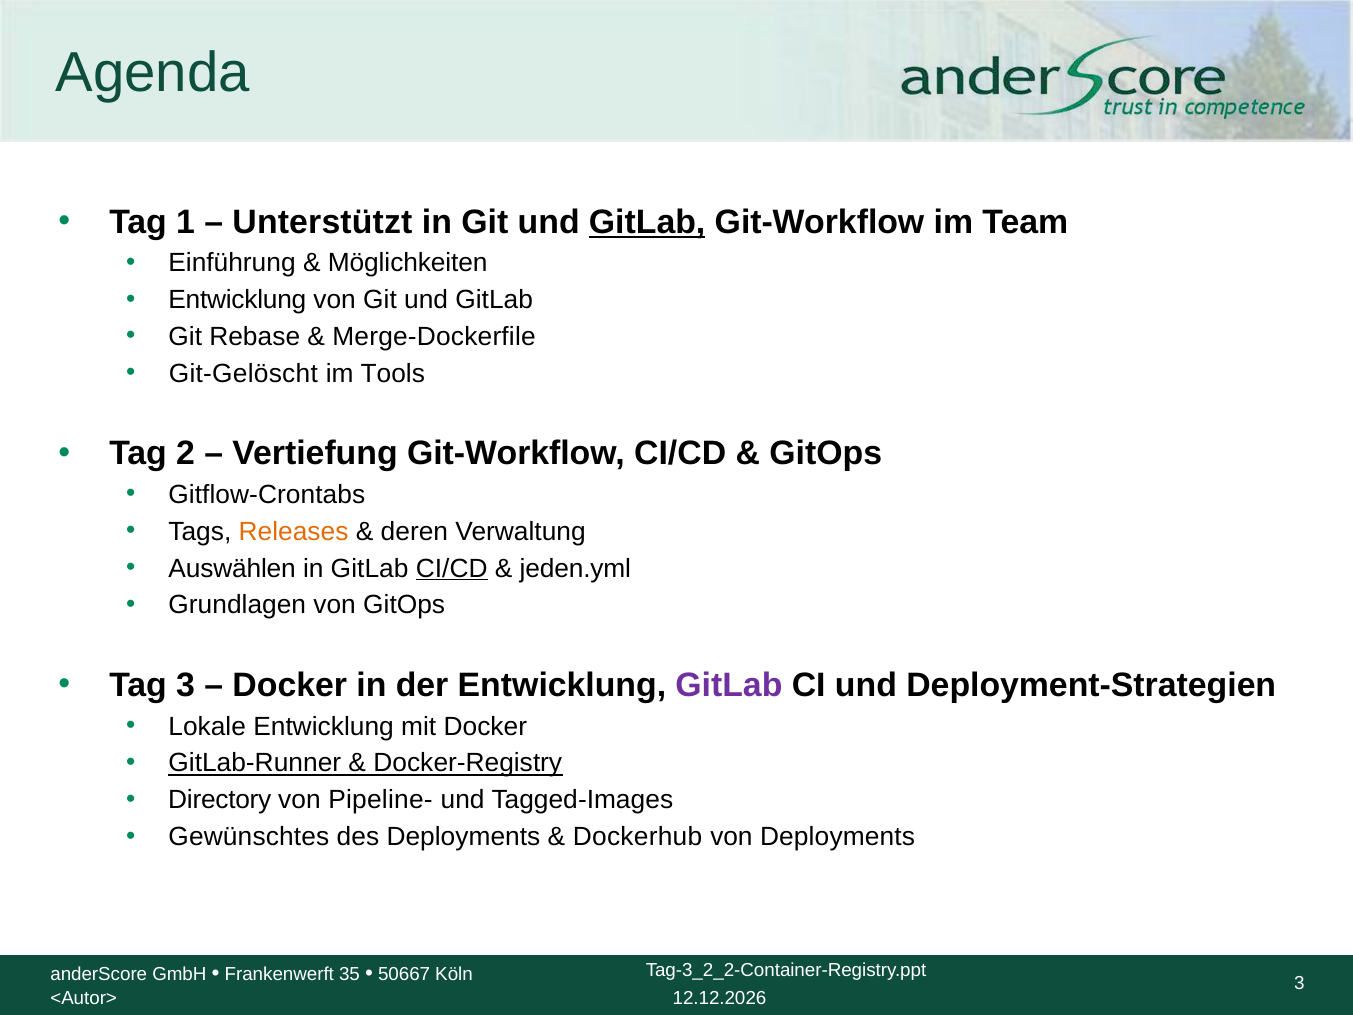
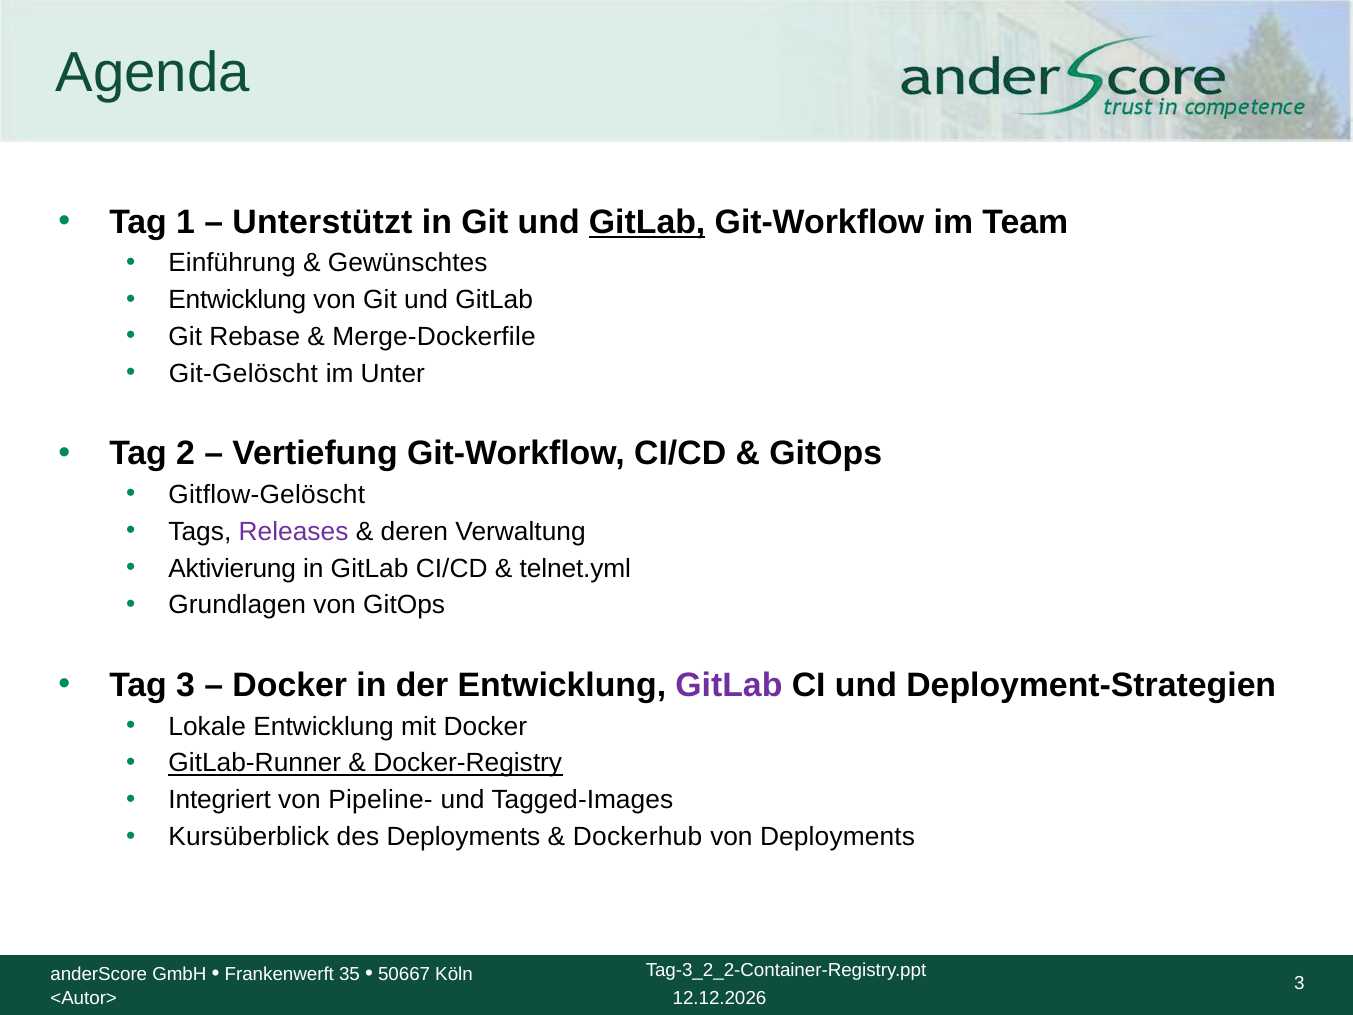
Möglichkeiten: Möglichkeiten -> Gewünschtes
Tools: Tools -> Unter
Gitflow-Crontabs: Gitflow-Crontabs -> Gitflow-Gelöscht
Releases colour: orange -> purple
Auswählen: Auswählen -> Aktivierung
CI/CD at (452, 568) underline: present -> none
jeden.yml: jeden.yml -> telnet.yml
Directory: Directory -> Integriert
Gewünschtes: Gewünschtes -> Kursüberblick
